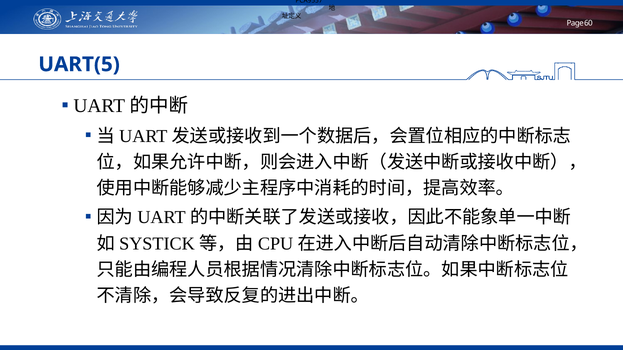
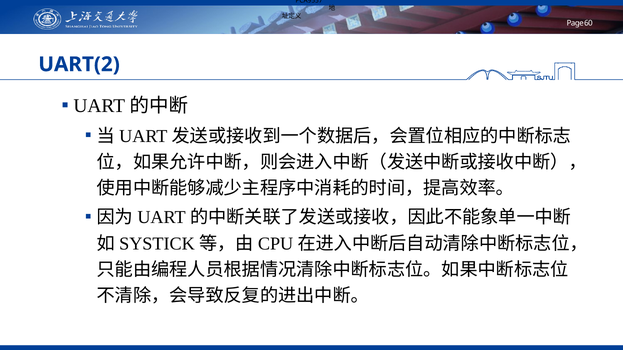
UART(5: UART(5 -> UART(2
